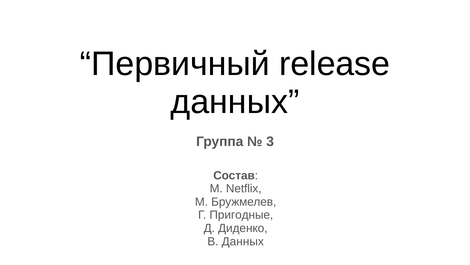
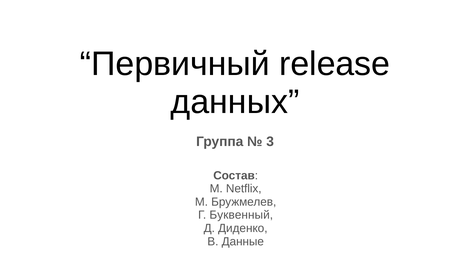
Пригодные: Пригодные -> Буквенный
В Данных: Данных -> Данные
